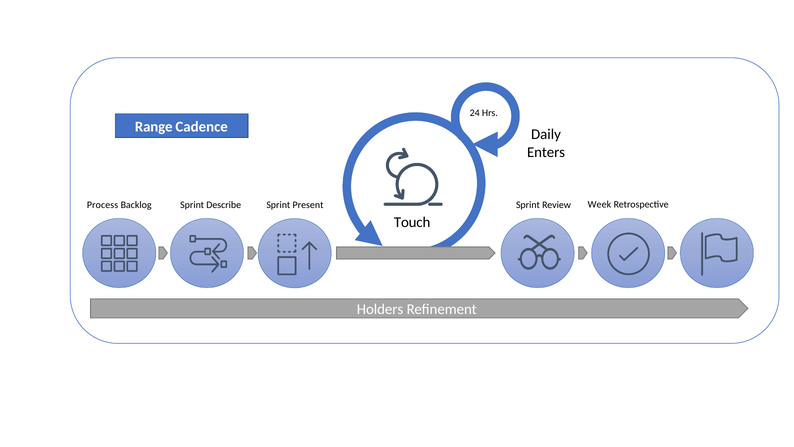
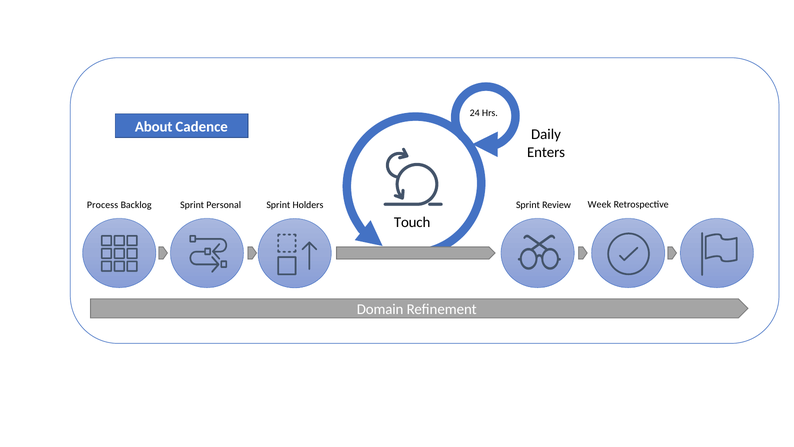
Range: Range -> About
Describe: Describe -> Personal
Present: Present -> Holders
Holders: Holders -> Domain
